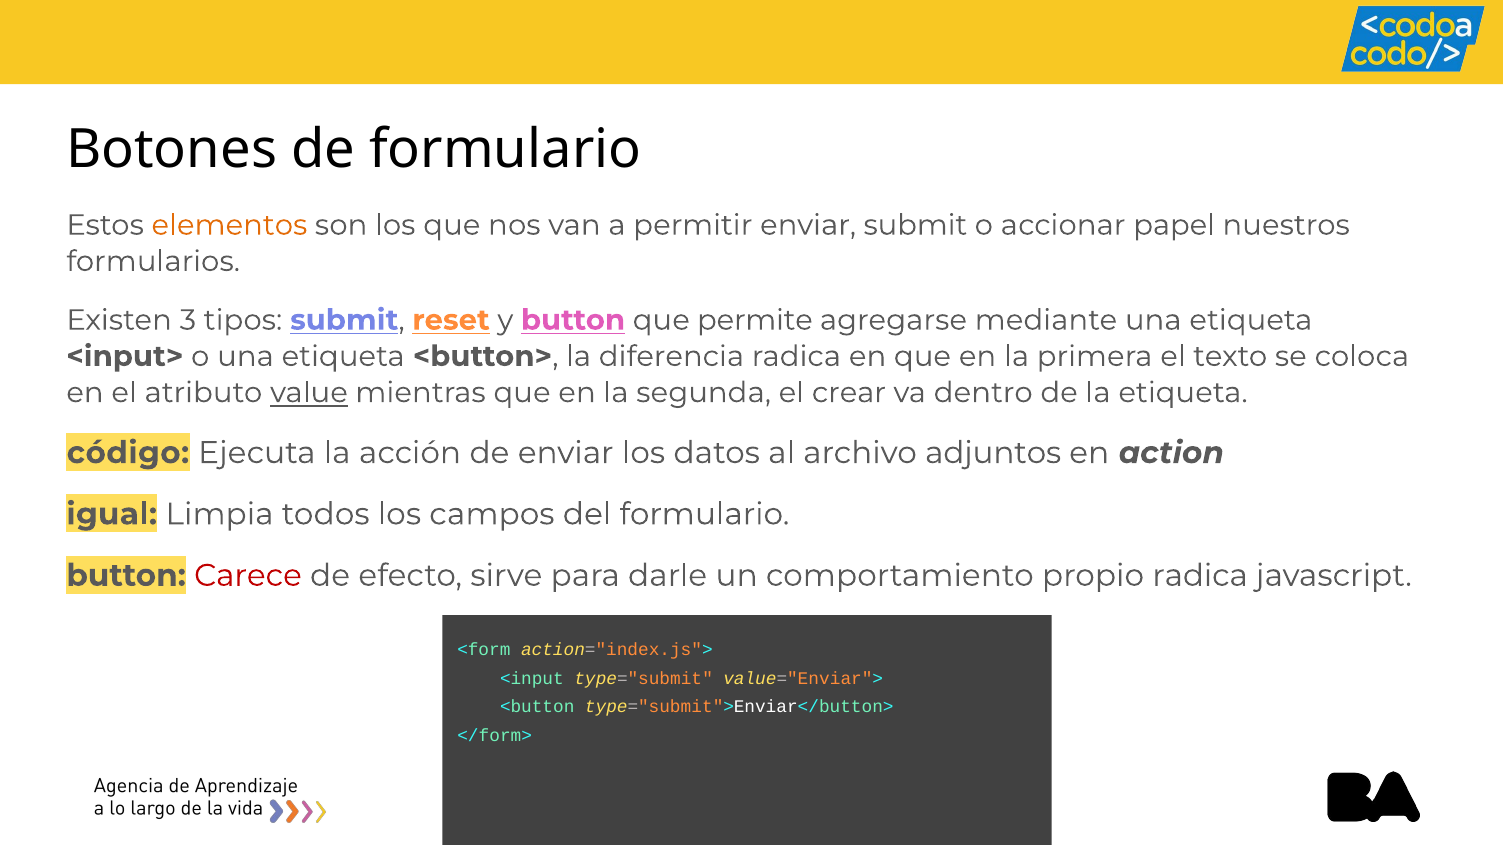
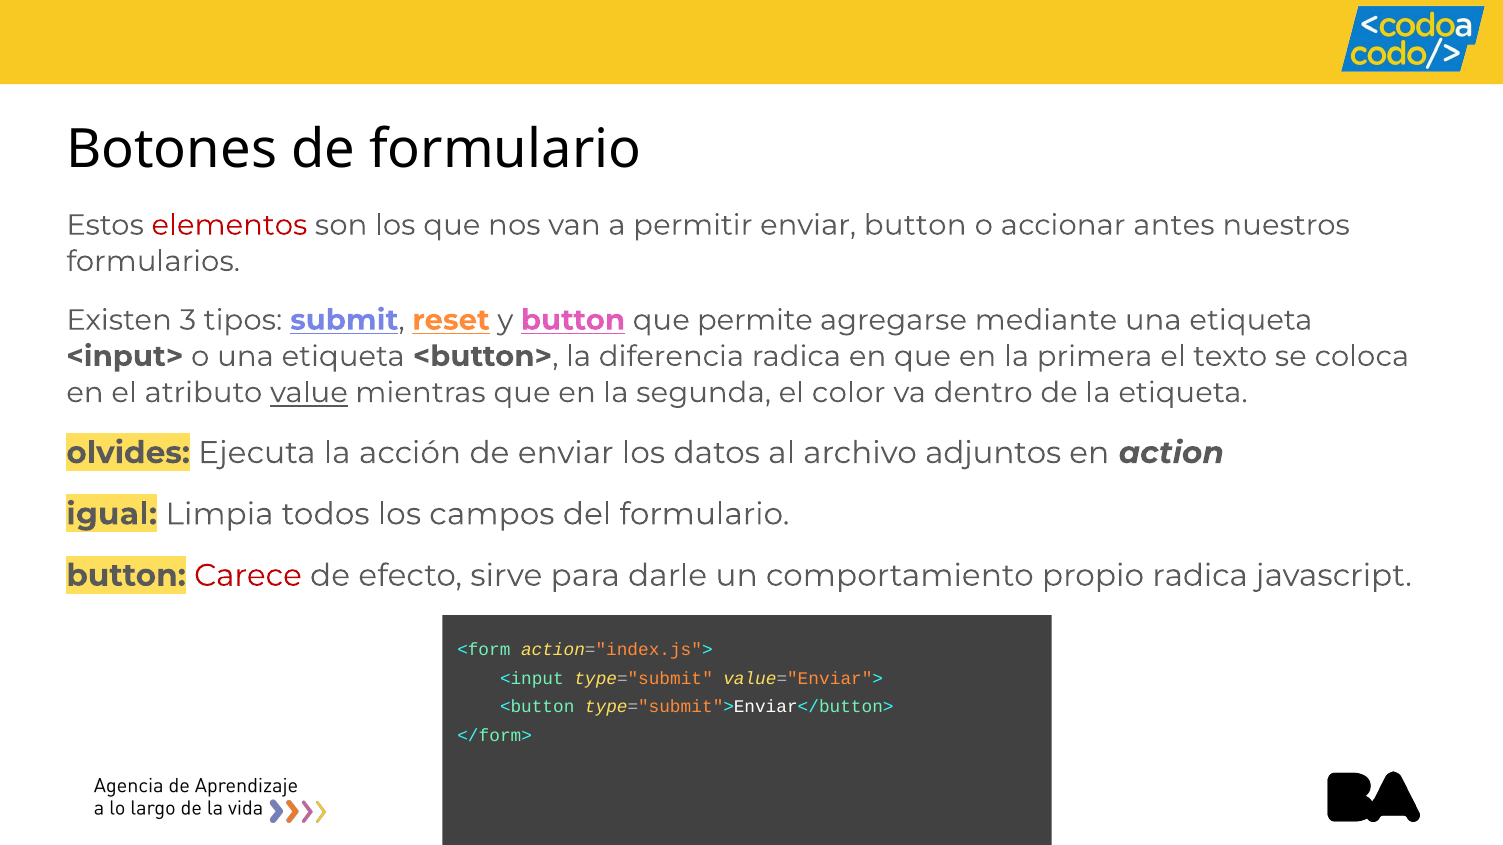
elementos colour: orange -> red
enviar submit: submit -> button
papel: papel -> antes
crear: crear -> color
código: código -> olvides
